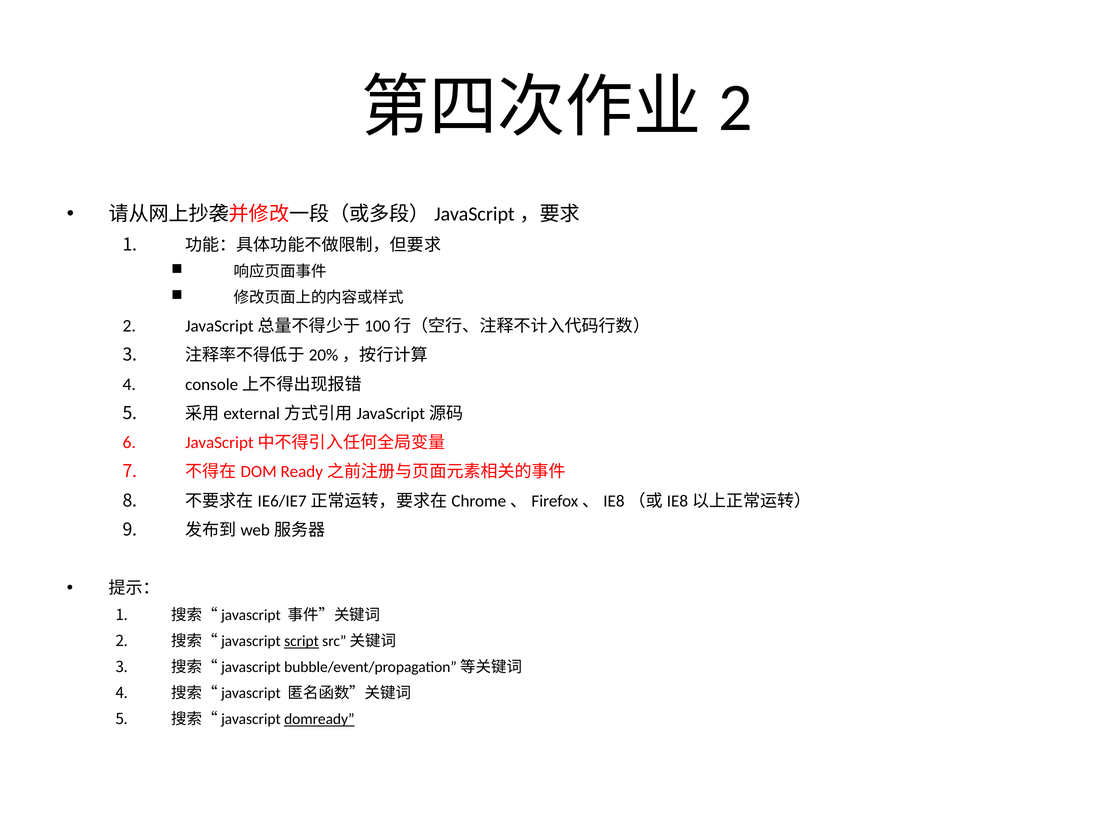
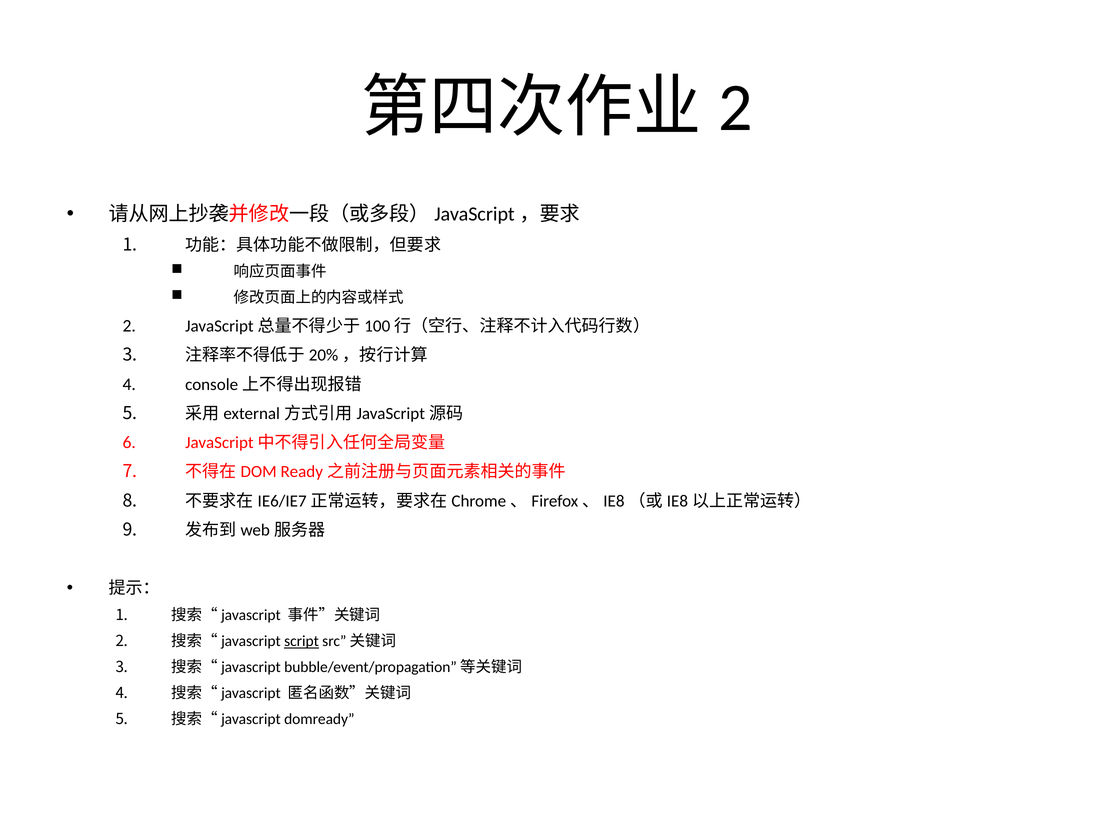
domready underline: present -> none
